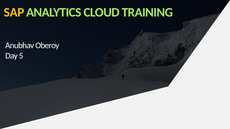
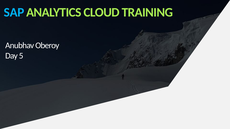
SAP colour: yellow -> light blue
